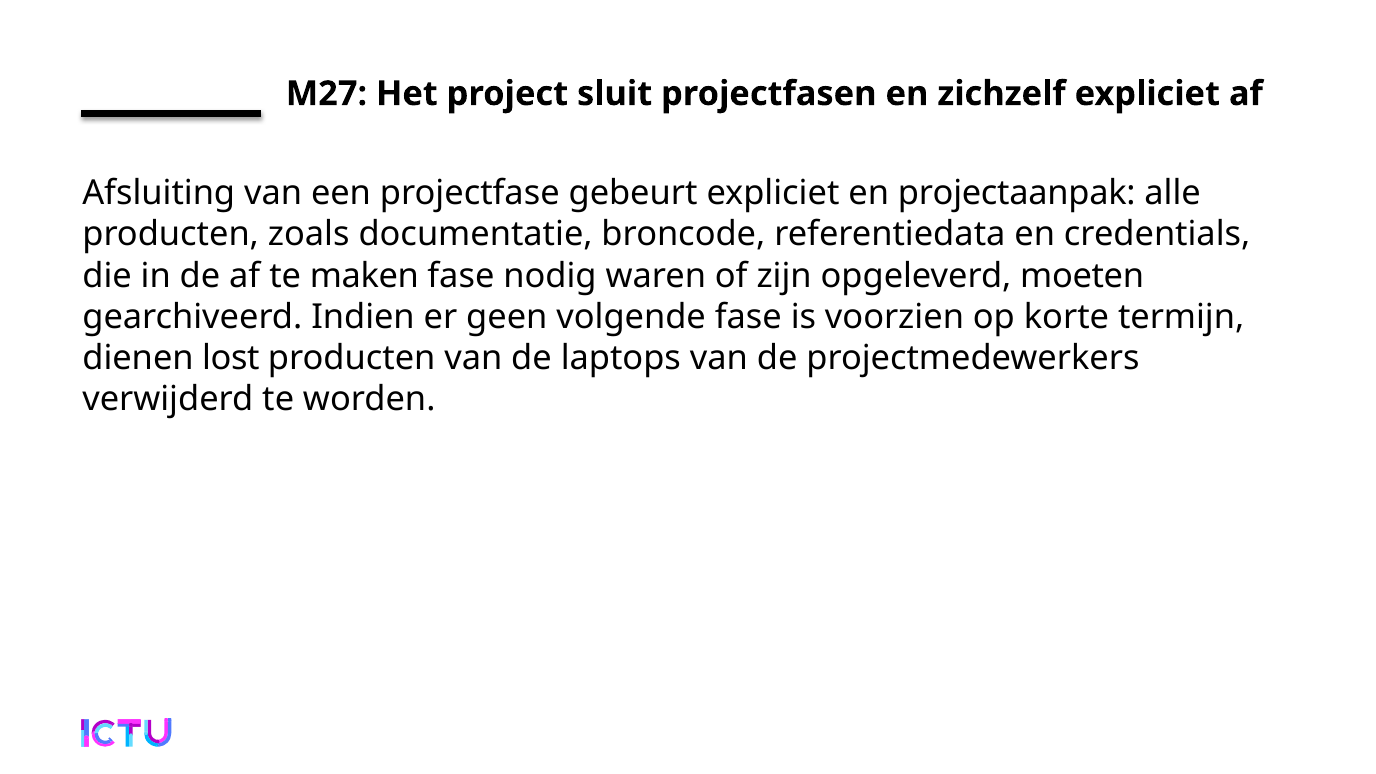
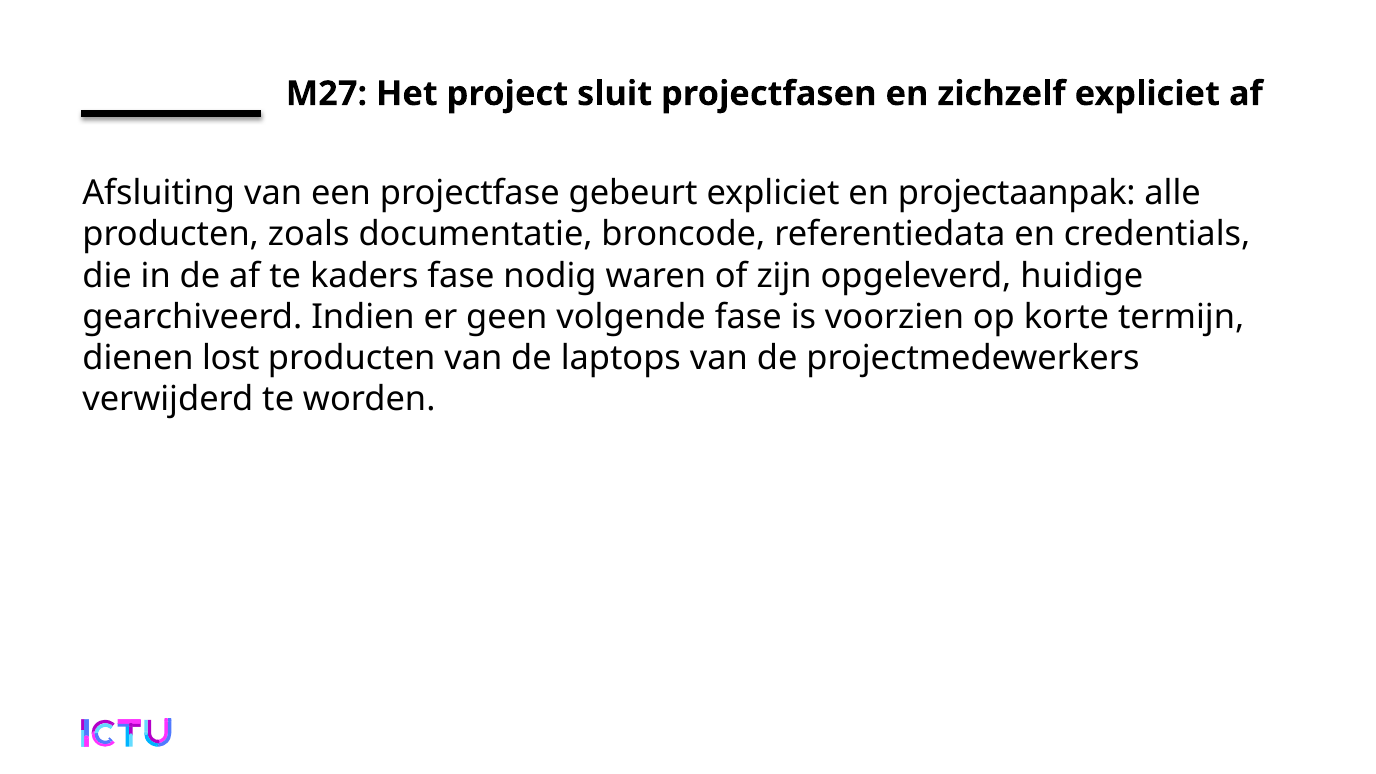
maken: maken -> kaders
moeten: moeten -> huidige
